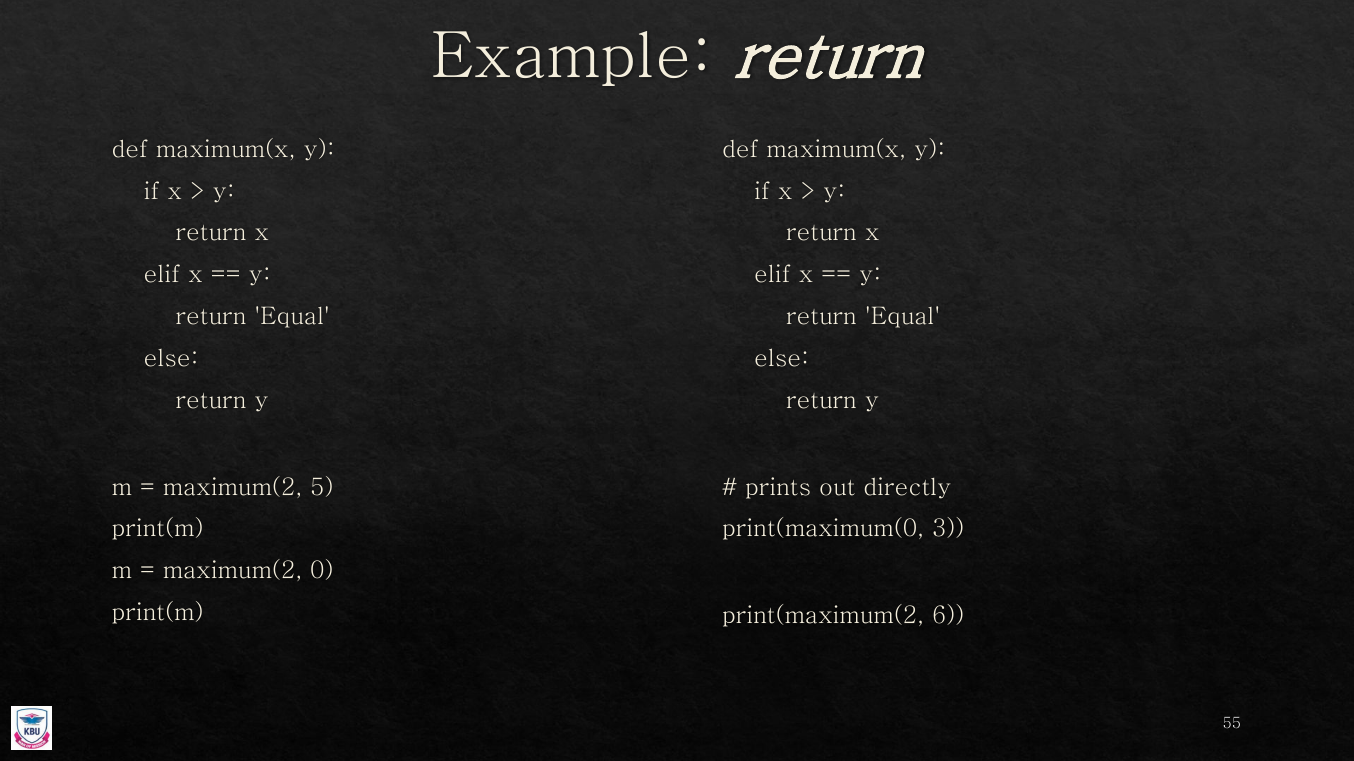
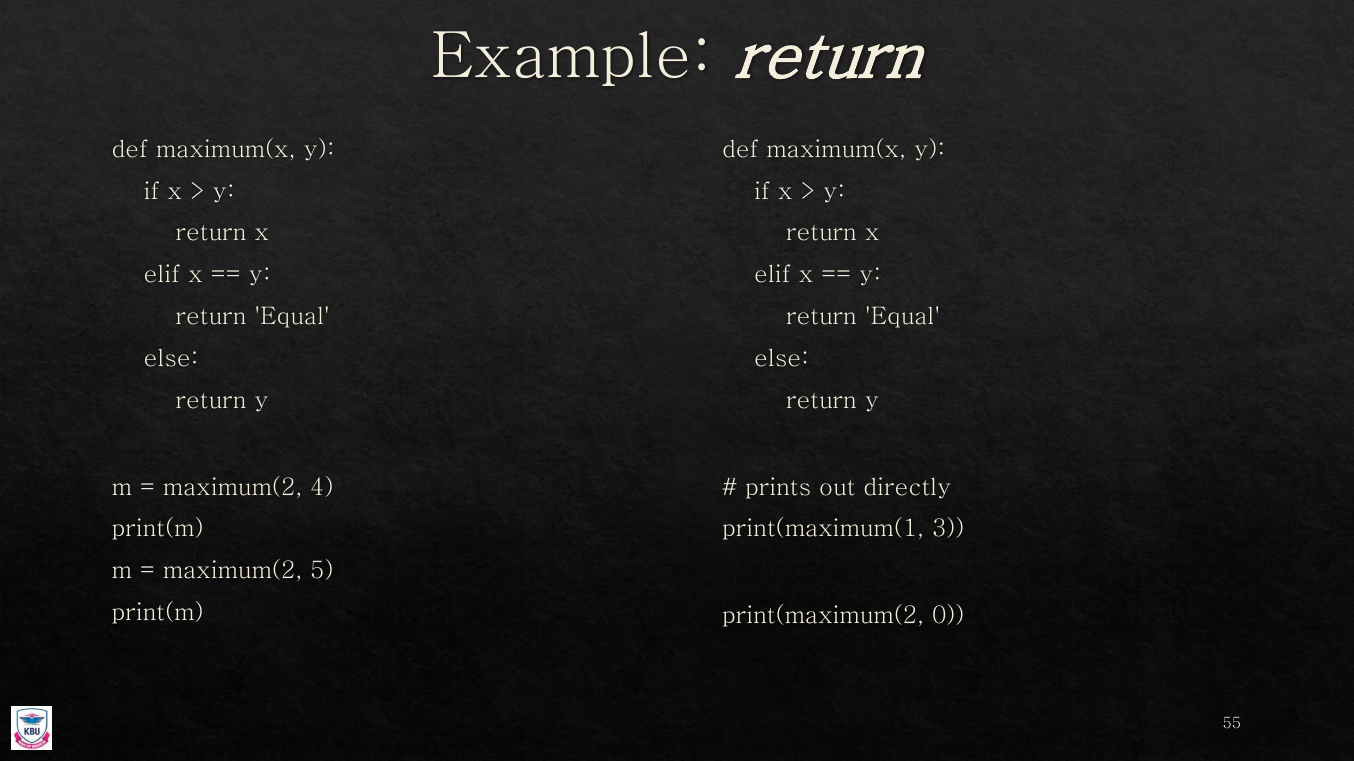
5: 5 -> 4
print(maximum(0: print(maximum(0 -> print(maximum(1
0: 0 -> 5
6: 6 -> 0
